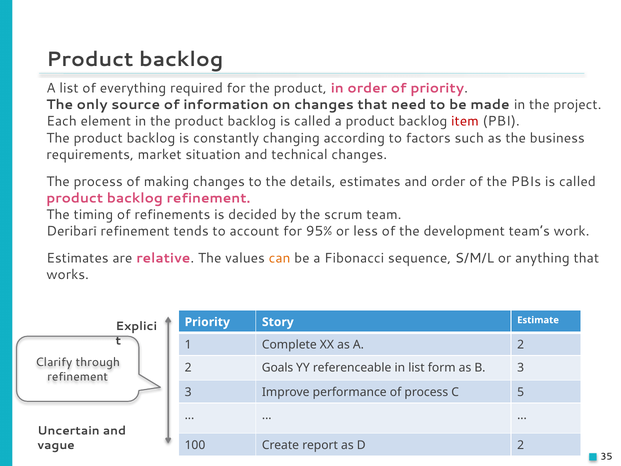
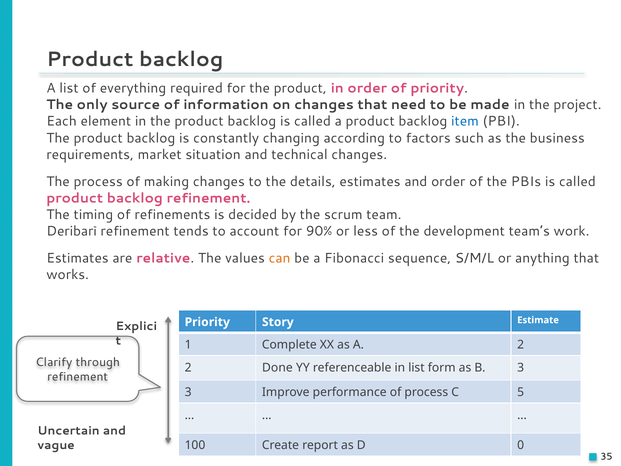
item colour: red -> blue
95%: 95% -> 90%
Goals: Goals -> Done
D 2: 2 -> 0
